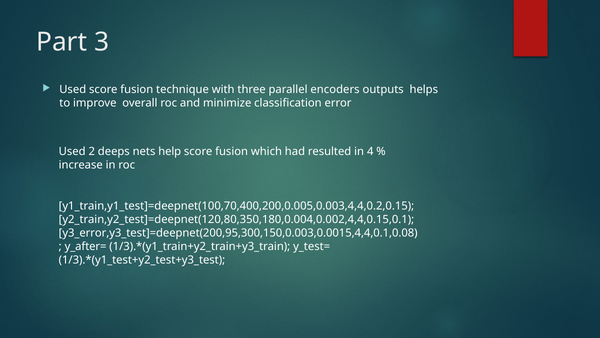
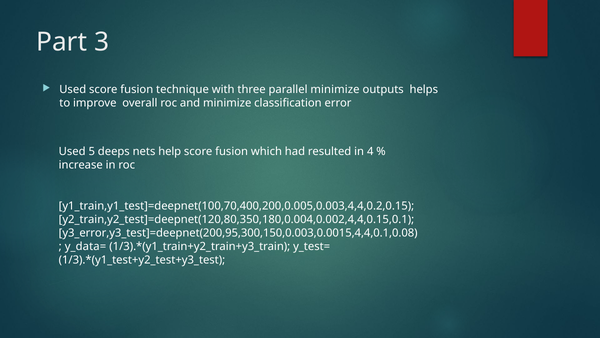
parallel encoders: encoders -> minimize
2: 2 -> 5
y_after=: y_after= -> y_data=
